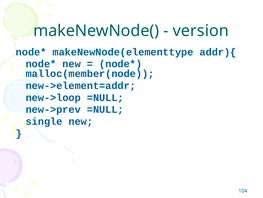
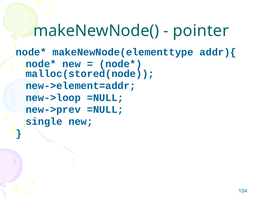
version: version -> pointer
malloc(member(node: malloc(member(node -> malloc(stored(node
